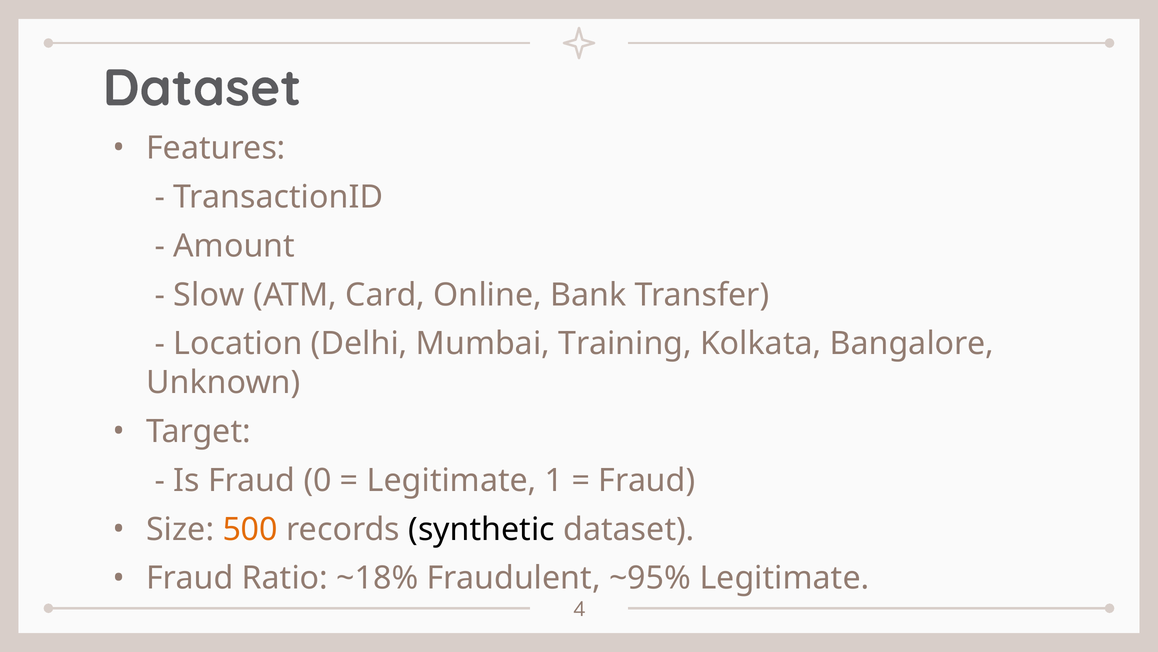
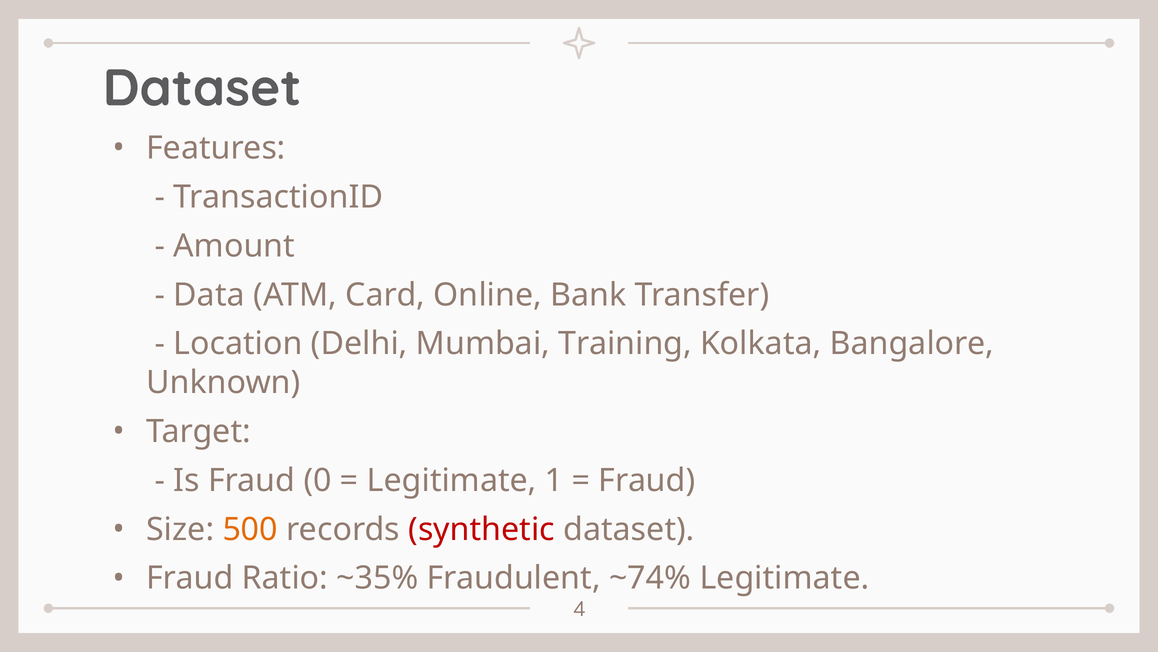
Slow: Slow -> Data
synthetic colour: black -> red
~18%: ~18% -> ~35%
~95%: ~95% -> ~74%
